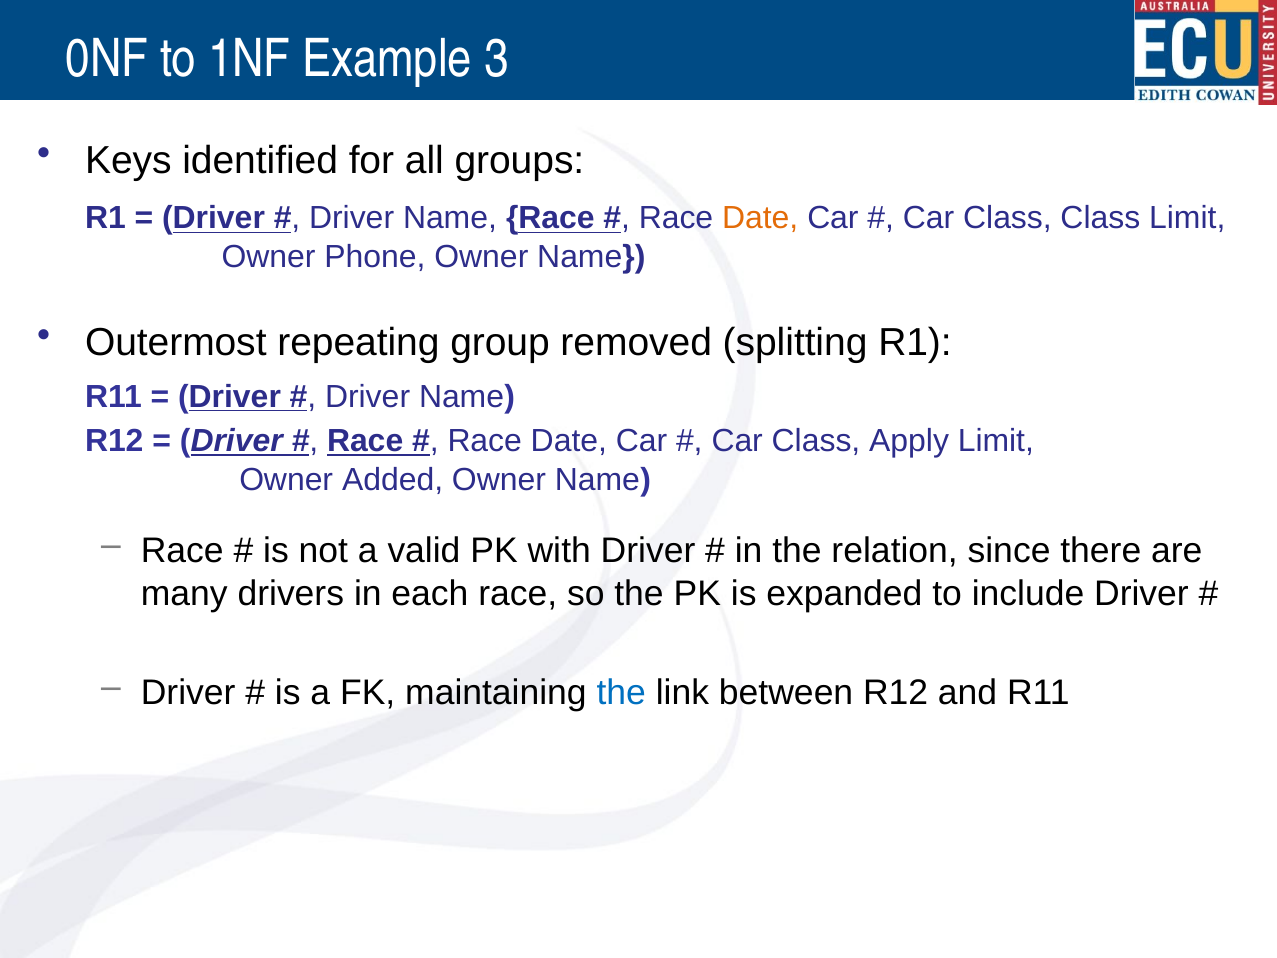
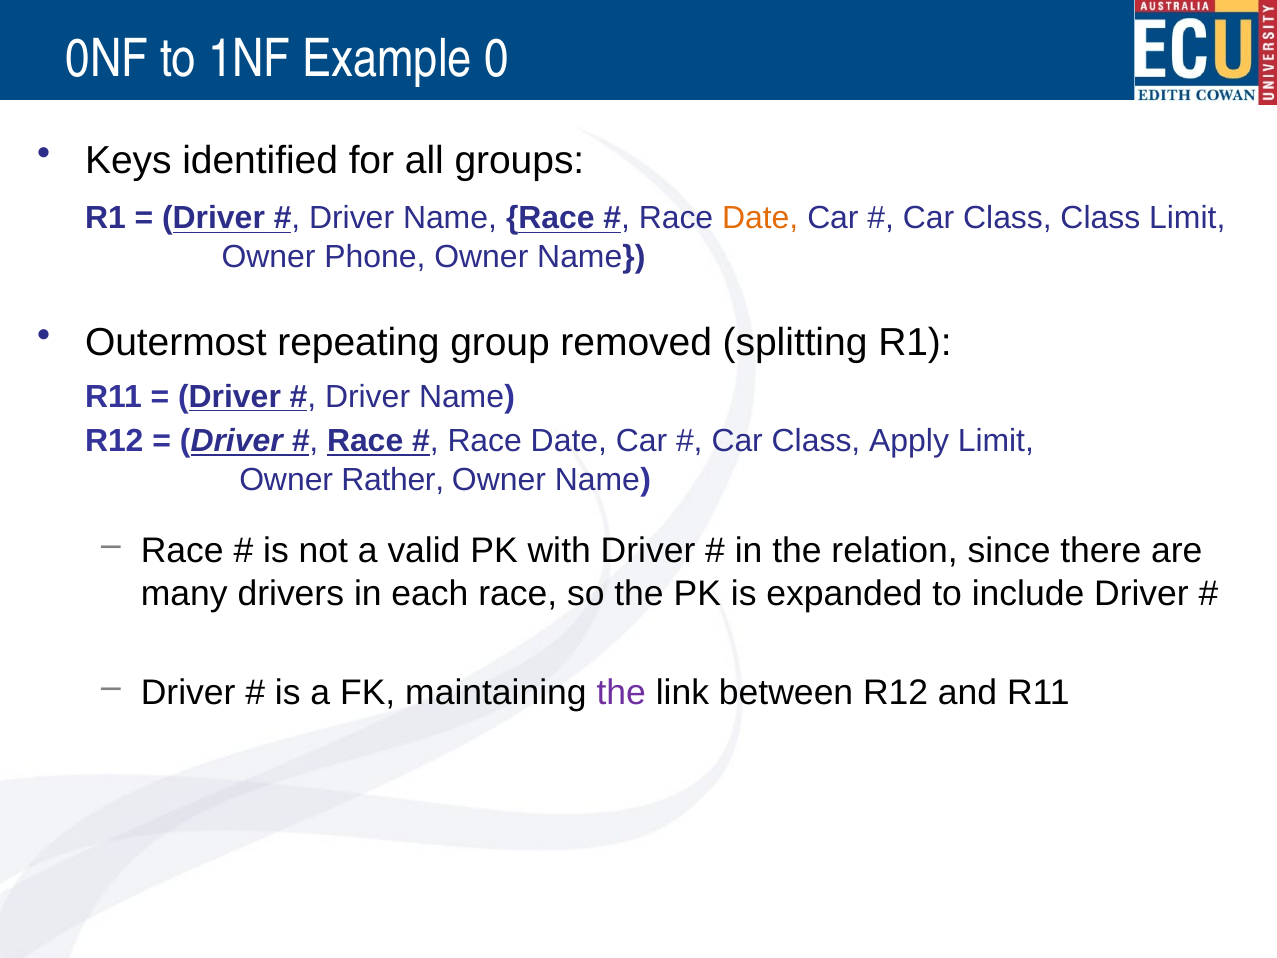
3: 3 -> 0
Added: Added -> Rather
the at (621, 693) colour: blue -> purple
